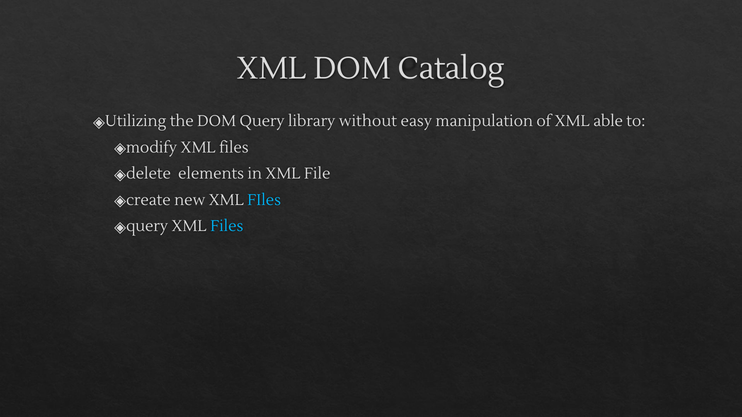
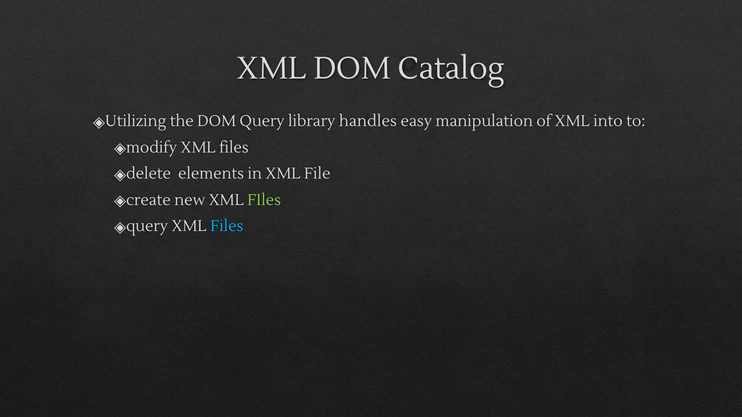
without: without -> handles
able: able -> into
FIles at (264, 200) colour: light blue -> light green
